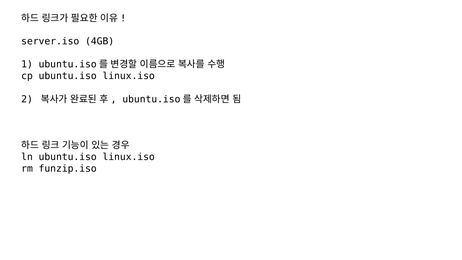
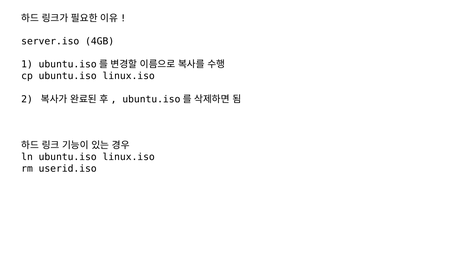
funzip.iso: funzip.iso -> userid.iso
